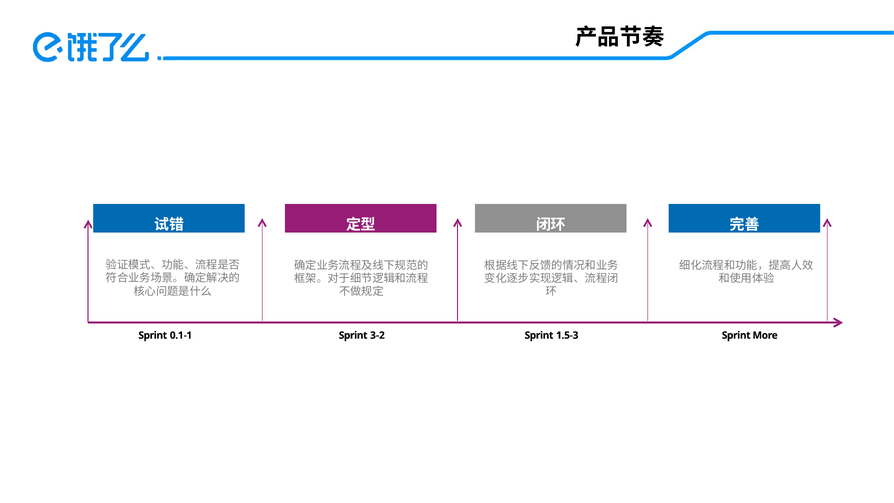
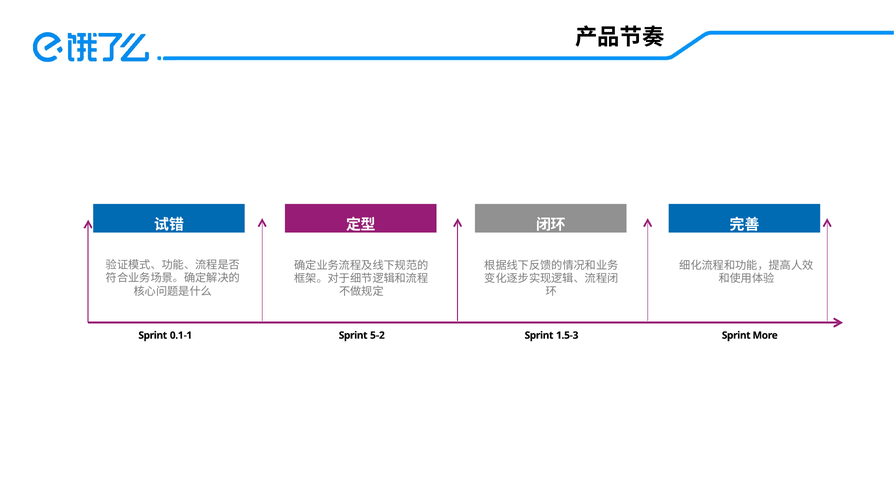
3-2: 3-2 -> 5-2
